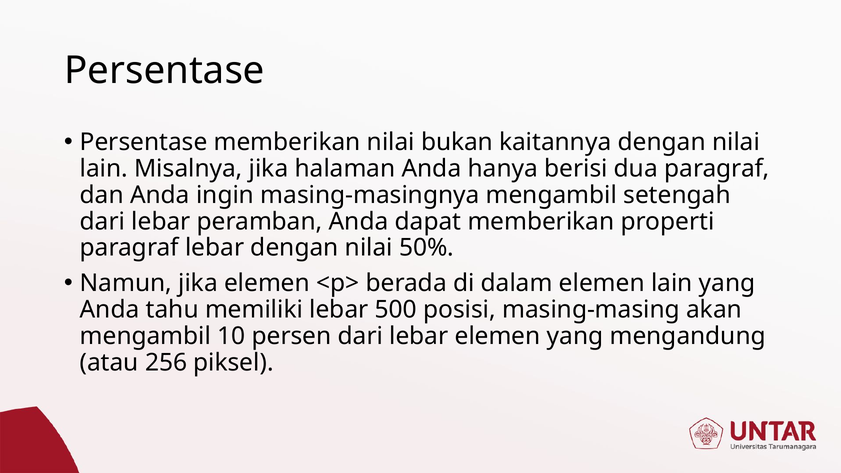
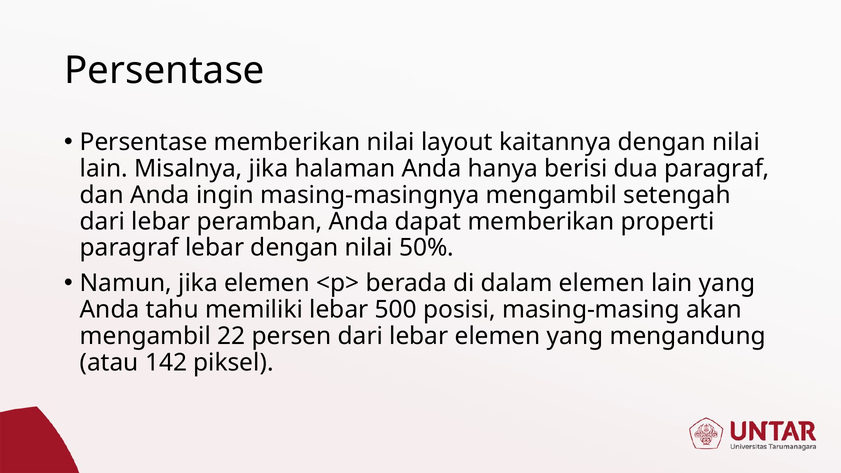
bukan: bukan -> layout
10: 10 -> 22
256: 256 -> 142
